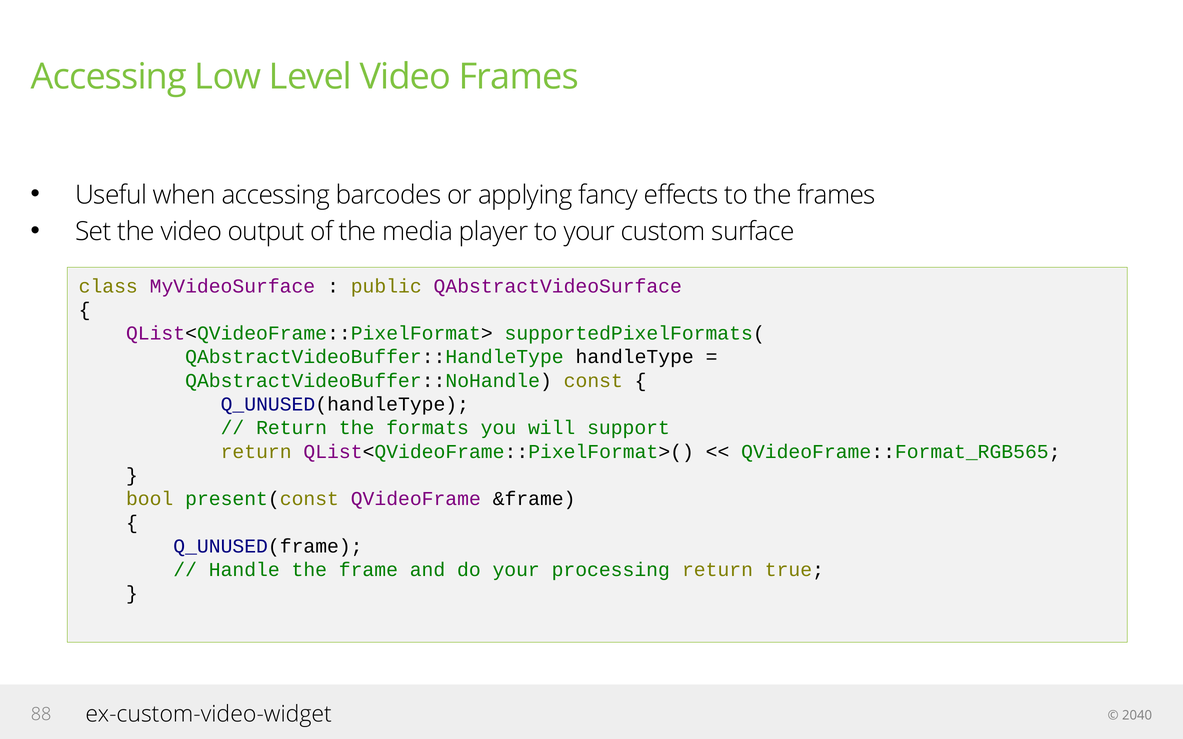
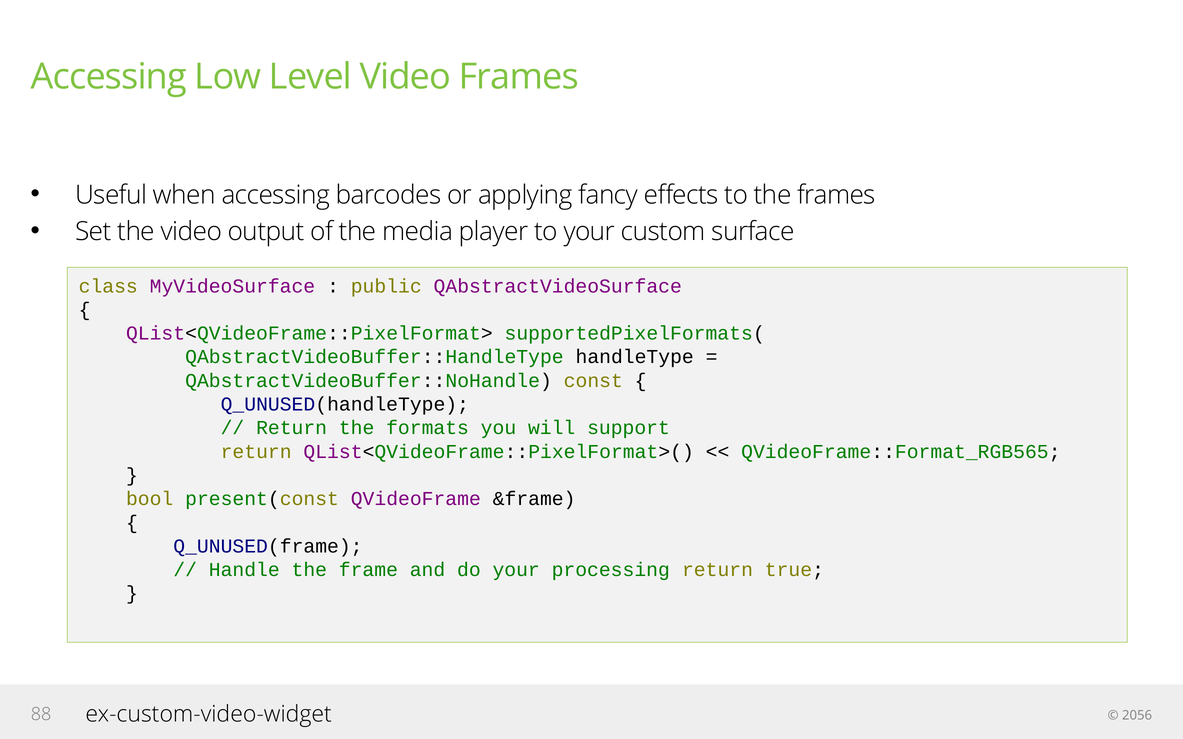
2040: 2040 -> 2056
